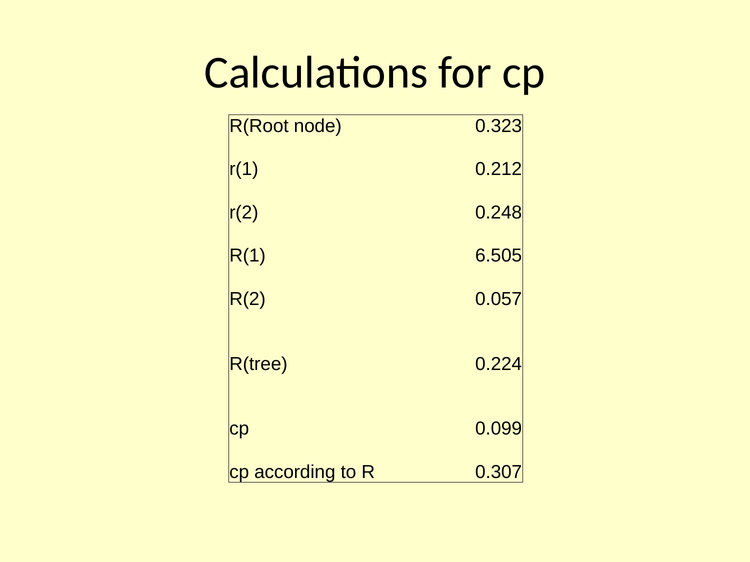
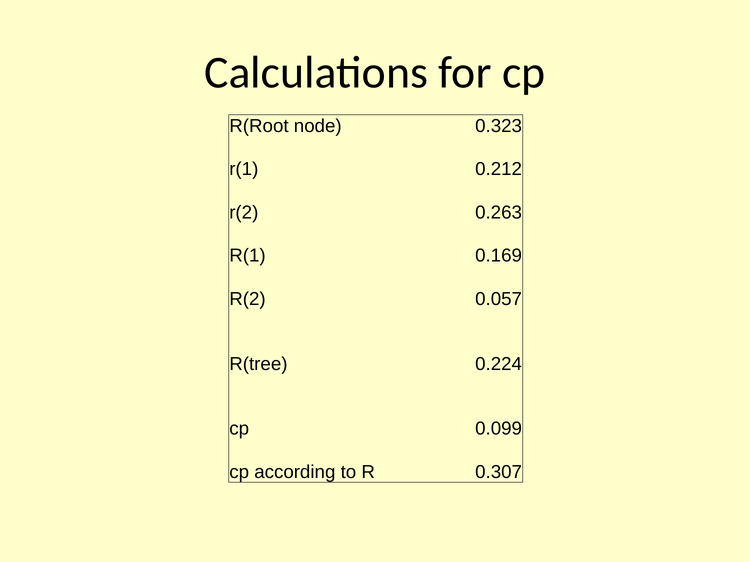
0.248: 0.248 -> 0.263
6.505: 6.505 -> 0.169
